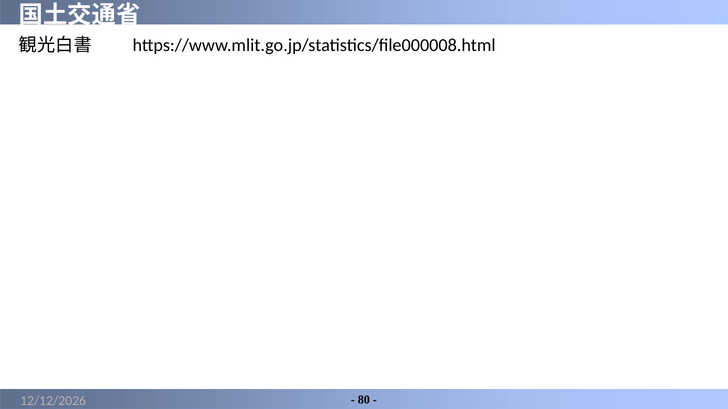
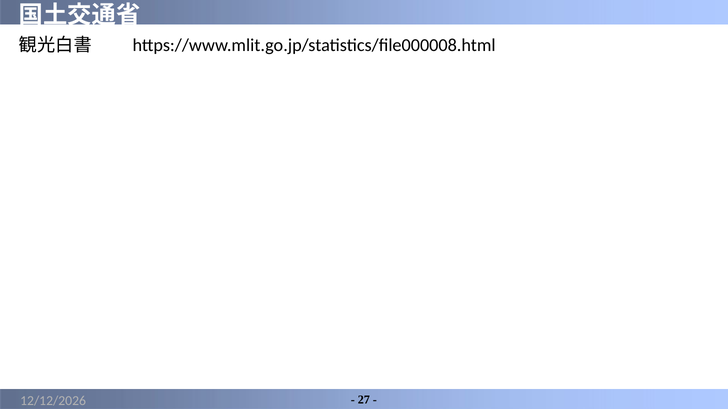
80: 80 -> 27
